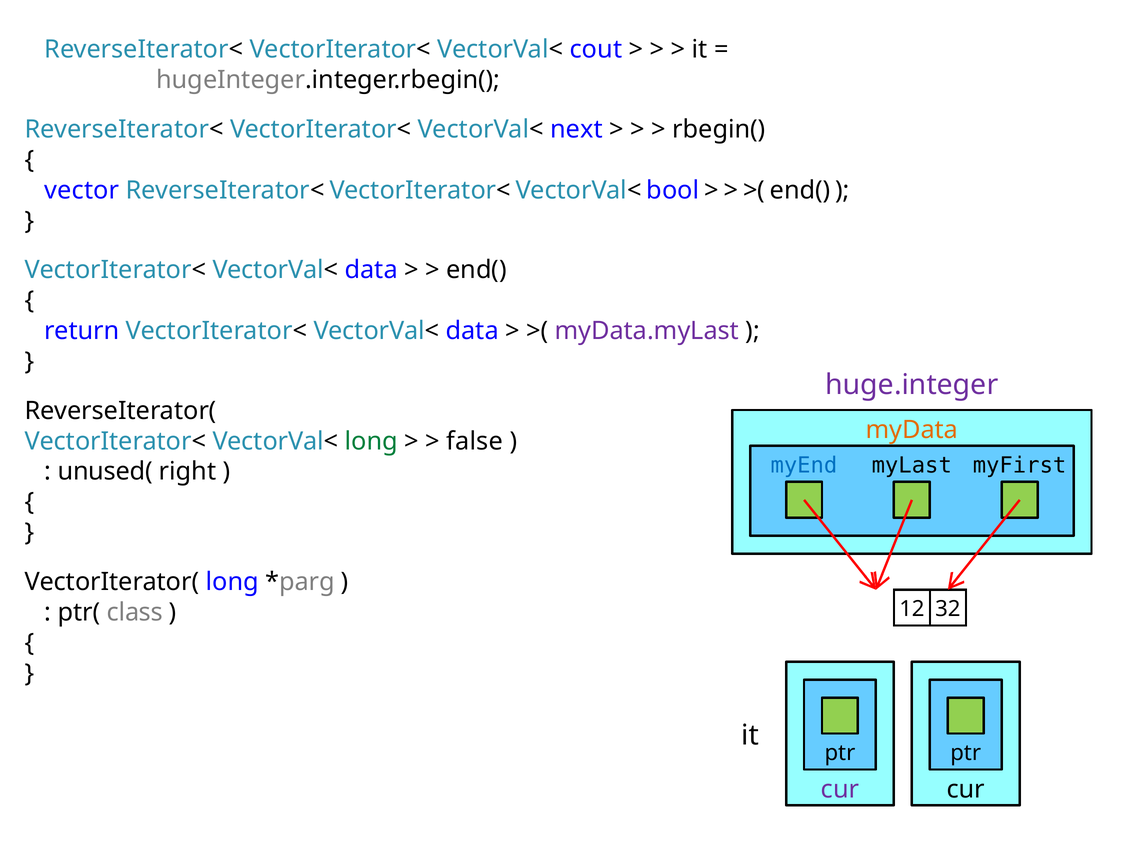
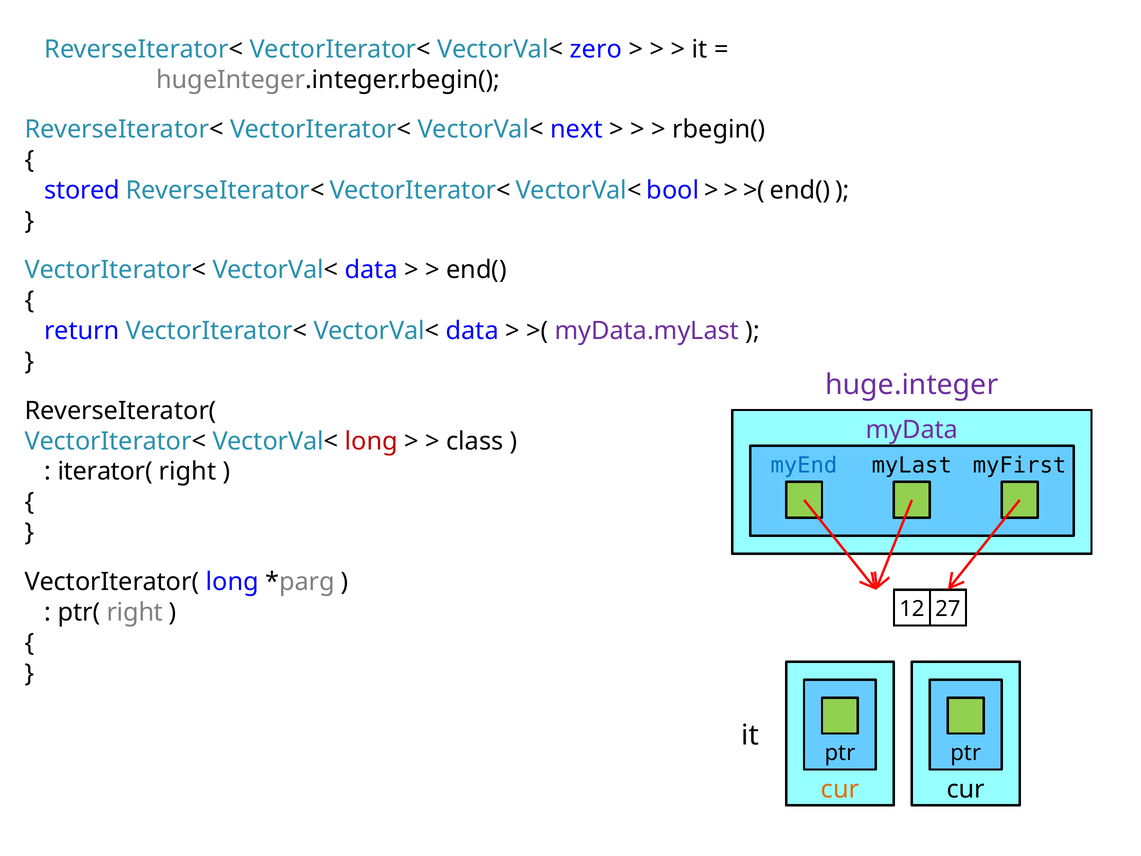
cout: cout -> zero
vector: vector -> stored
myData colour: orange -> purple
long at (371, 441) colour: green -> red
false: false -> class
unused(: unused( -> iterator(
32: 32 -> 27
ptr( class: class -> right
cur at (840, 789) colour: purple -> orange
